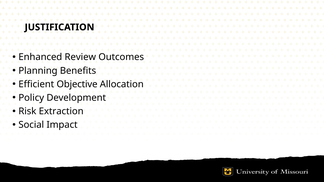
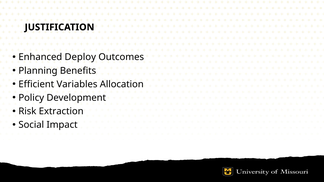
Review: Review -> Deploy
Objective: Objective -> Variables
